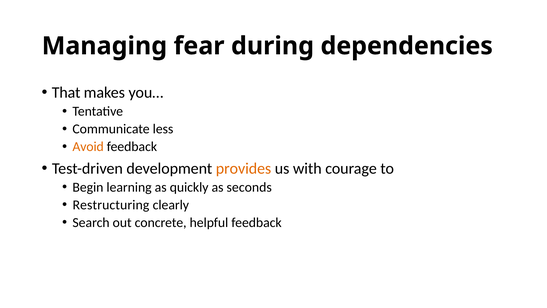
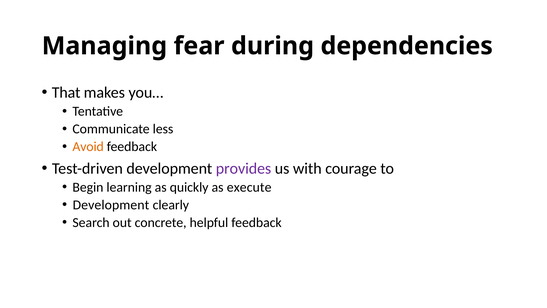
provides colour: orange -> purple
seconds: seconds -> execute
Restructuring at (111, 205): Restructuring -> Development
